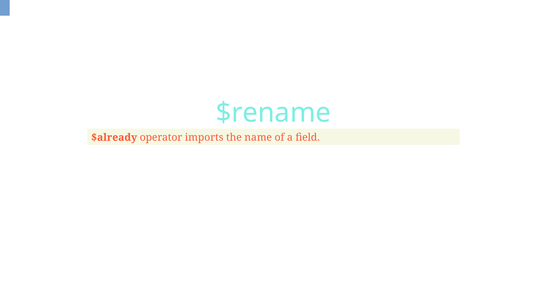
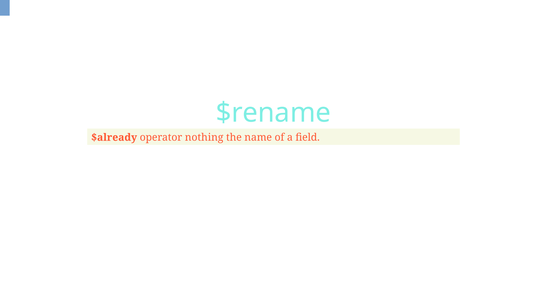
imports: imports -> nothing
